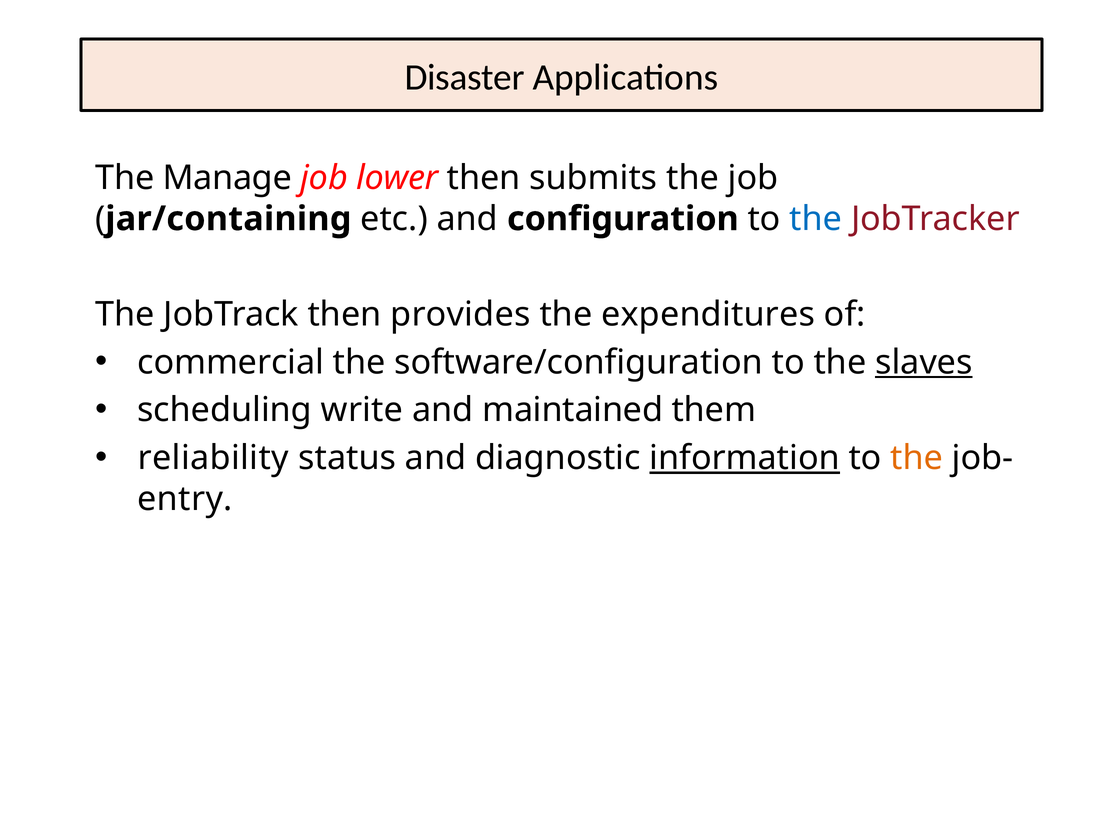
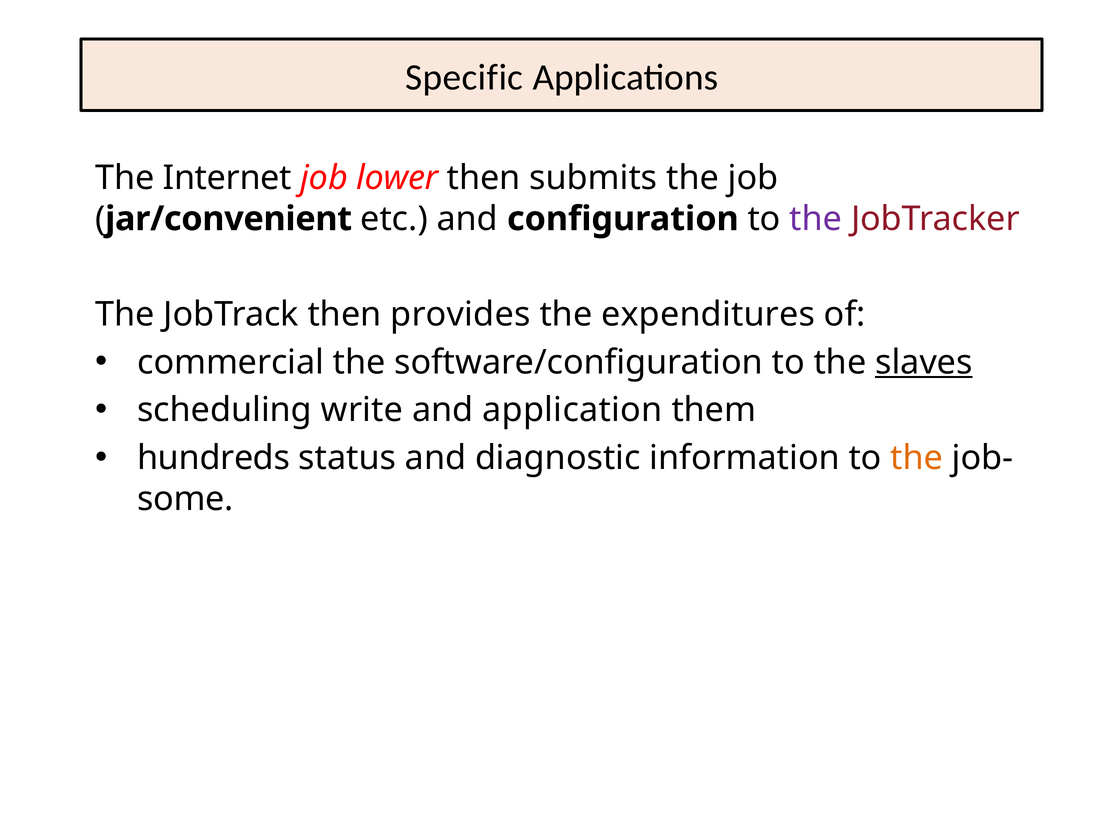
Disaster: Disaster -> Specific
Manage: Manage -> Internet
jar/containing: jar/containing -> jar/convenient
the at (816, 219) colour: blue -> purple
maintained: maintained -> application
reliability: reliability -> hundreds
information underline: present -> none
entry: entry -> some
